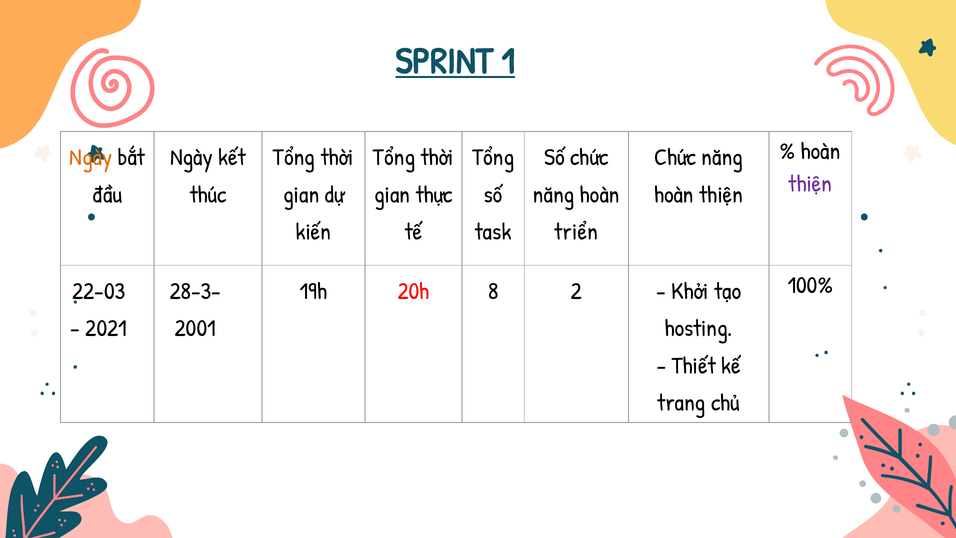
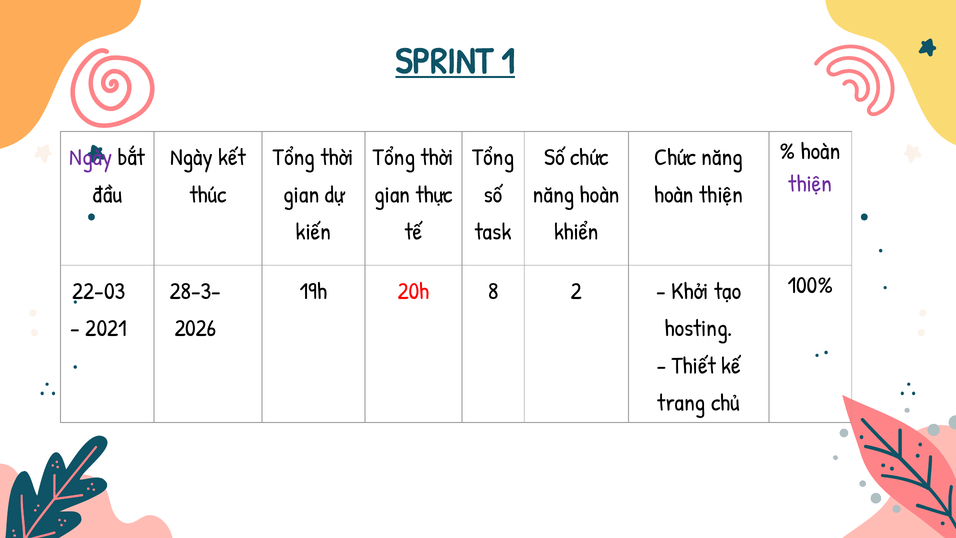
Ngày at (91, 157) colour: orange -> purple
triển: triển -> khiển
2001: 2001 -> 2026
